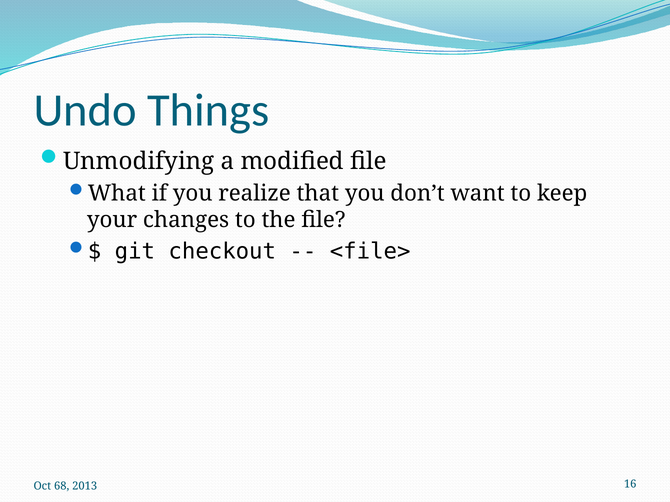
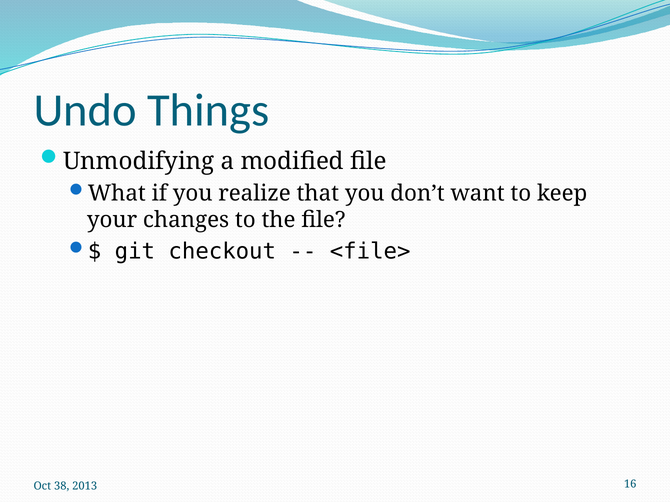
68: 68 -> 38
